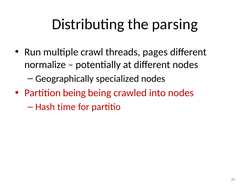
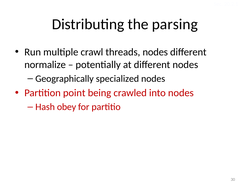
threads pages: pages -> nodes
Partition being: being -> point
time: time -> obey
